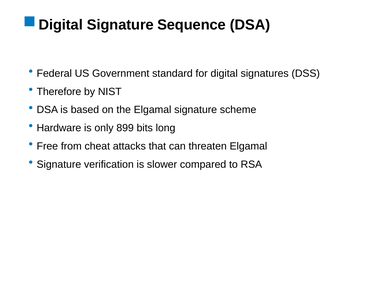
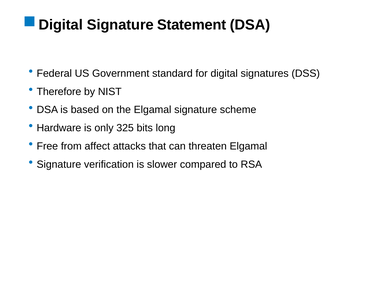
Sequence: Sequence -> Statement
899: 899 -> 325
cheat: cheat -> affect
